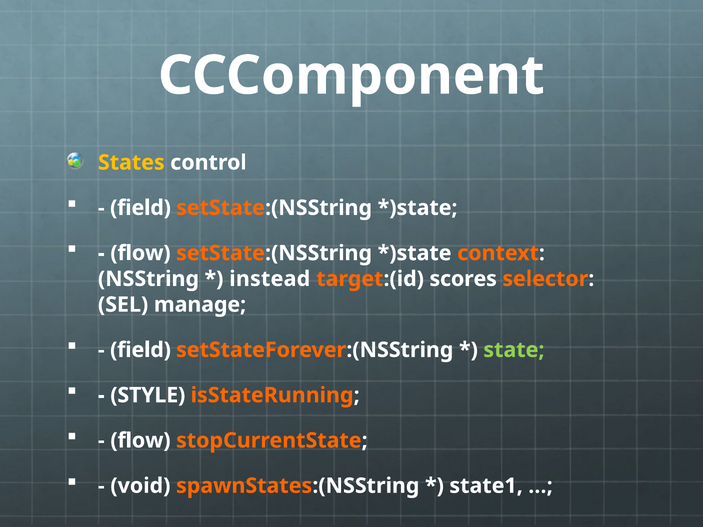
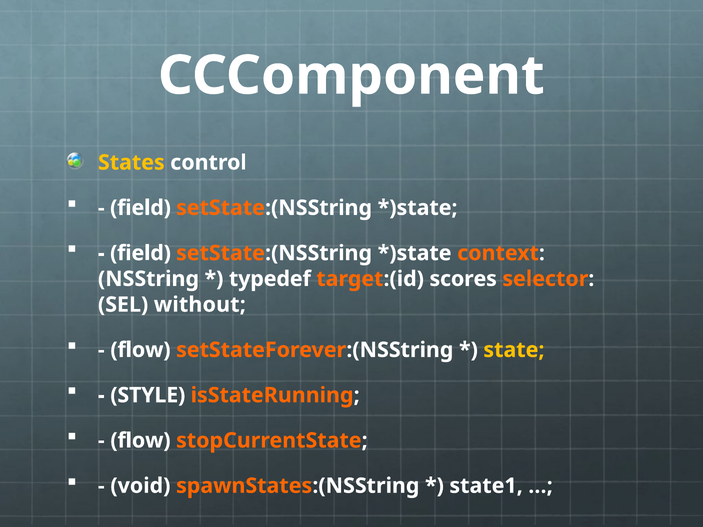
flow at (140, 253): flow -> field
instead: instead -> typedef
manage: manage -> without
field at (141, 350): field -> flow
state colour: light green -> yellow
